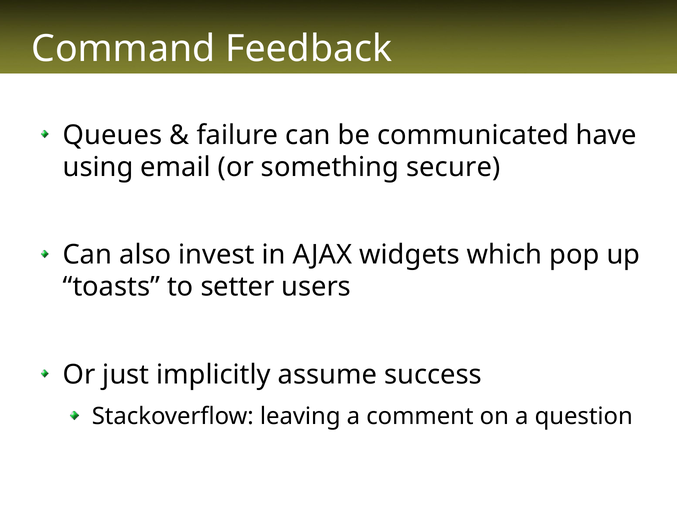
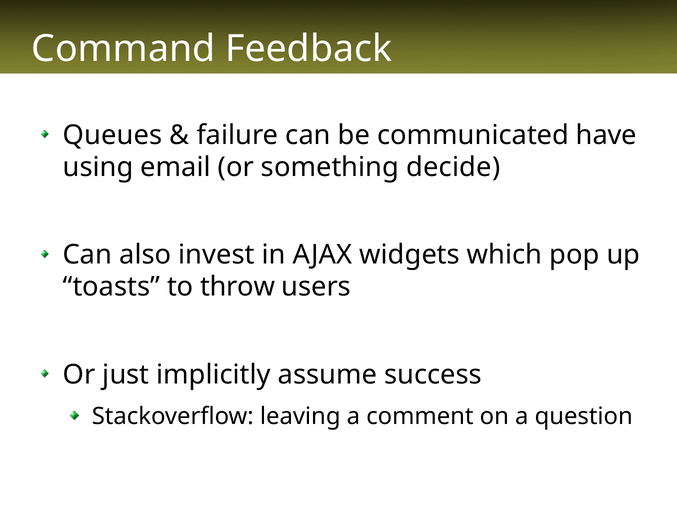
secure: secure -> decide
setter: setter -> throw
